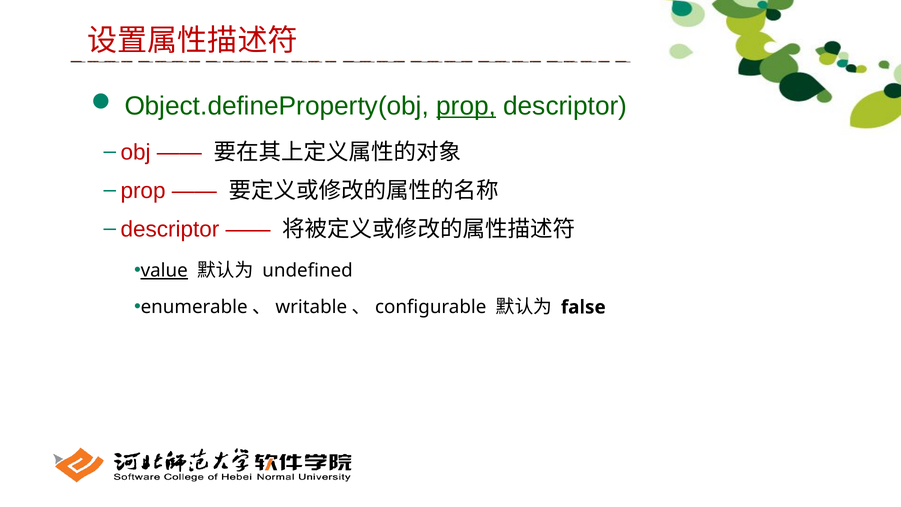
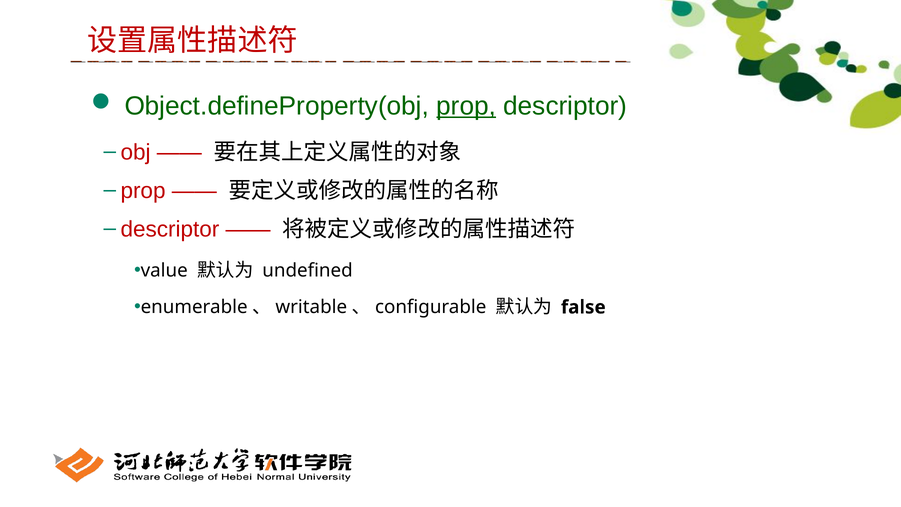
value underline: present -> none
